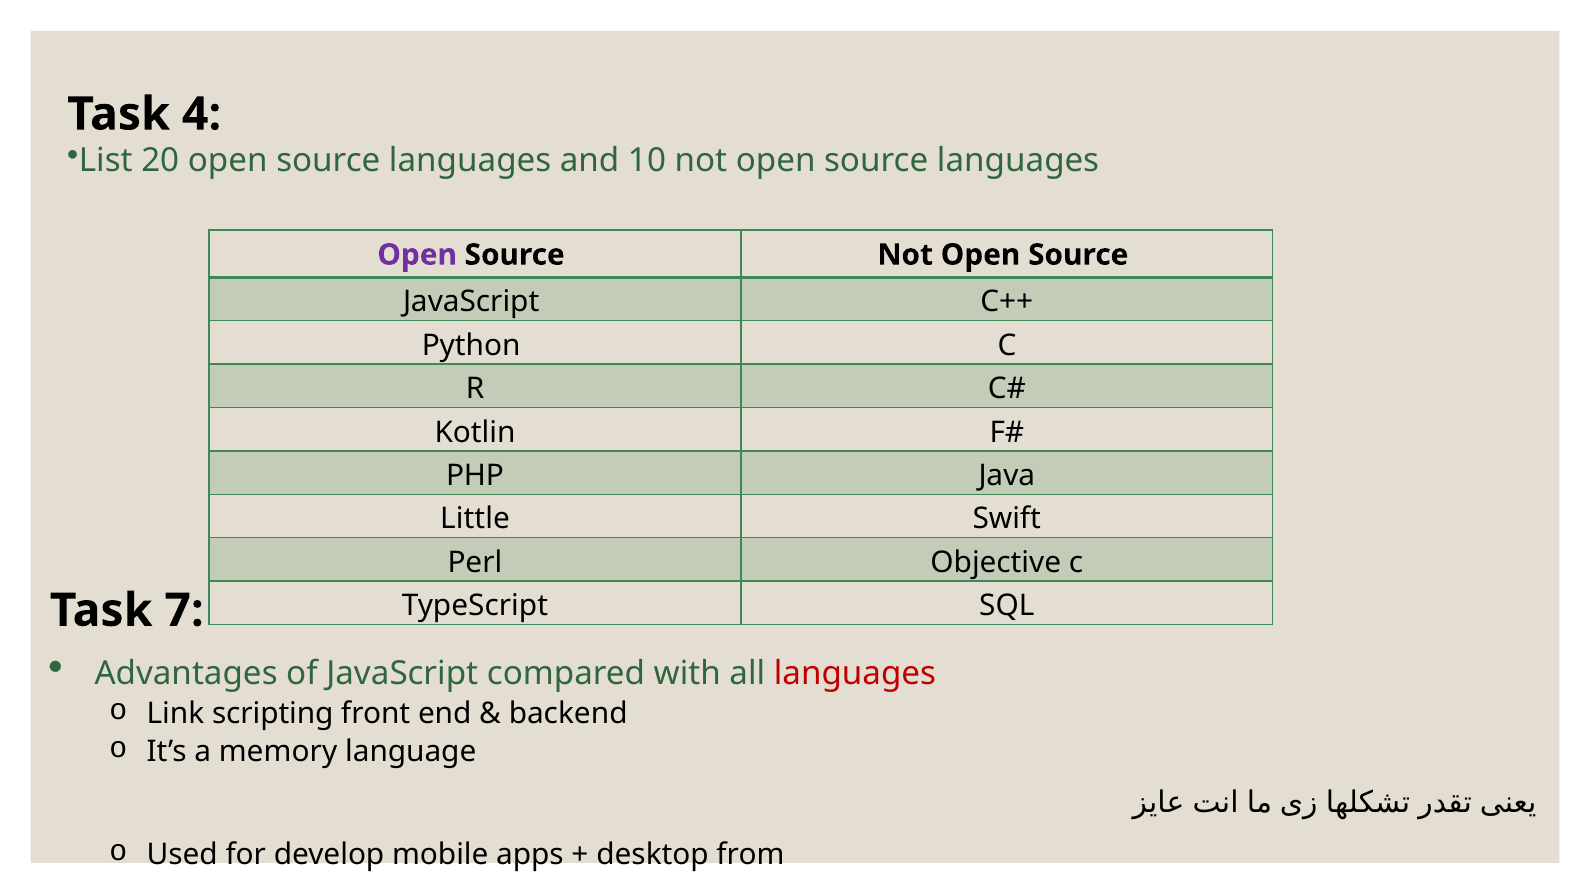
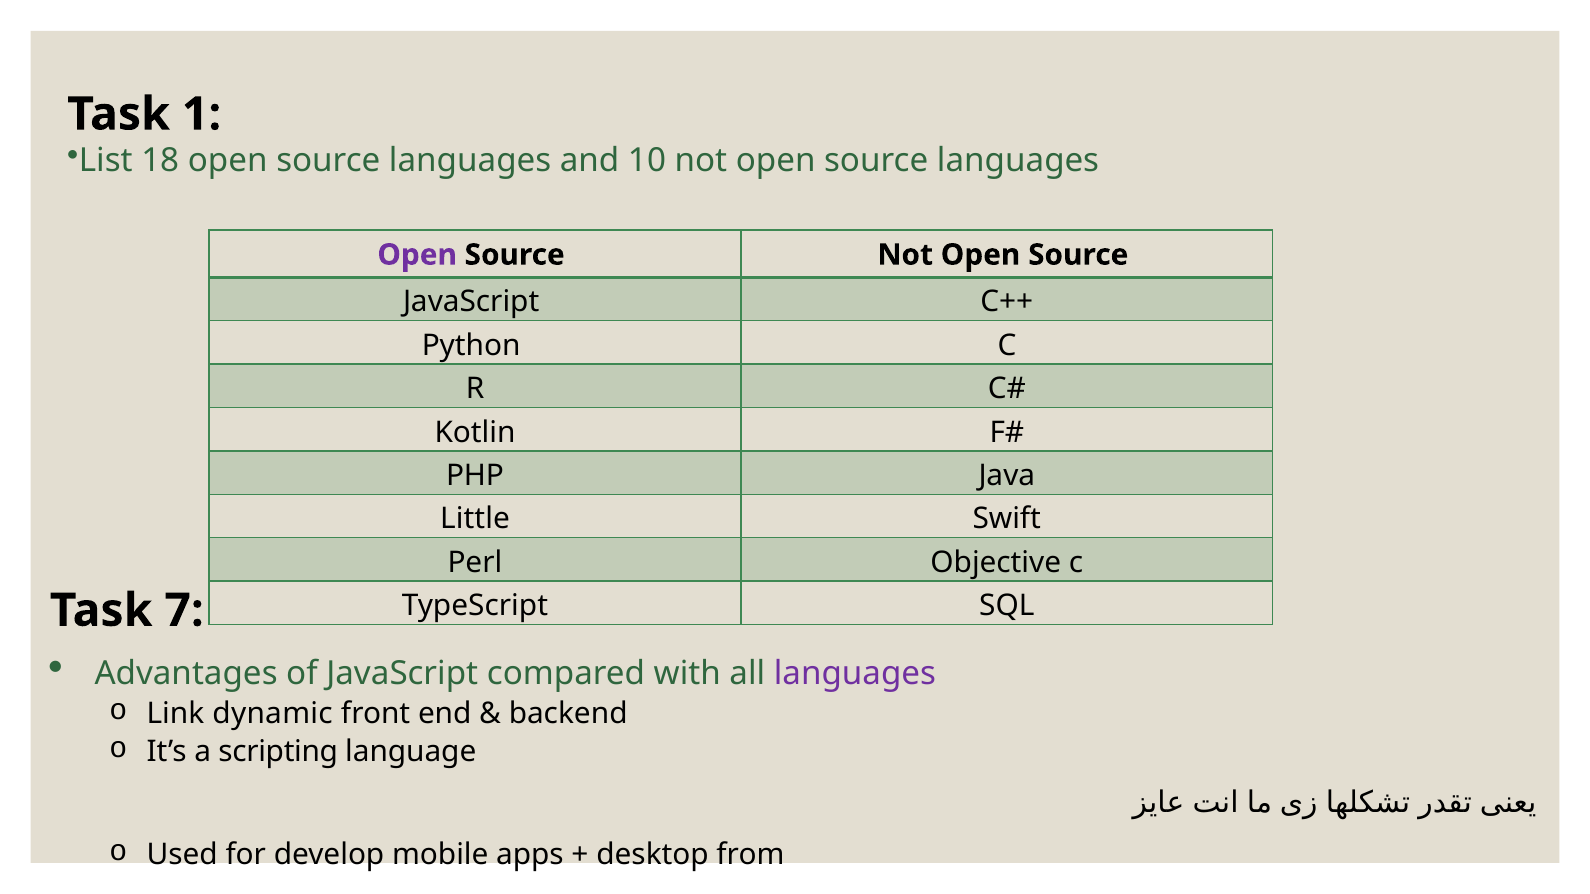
4: 4 -> 1
20: 20 -> 18
languages at (855, 674) colour: red -> purple
scripting: scripting -> dynamic
memory: memory -> scripting
